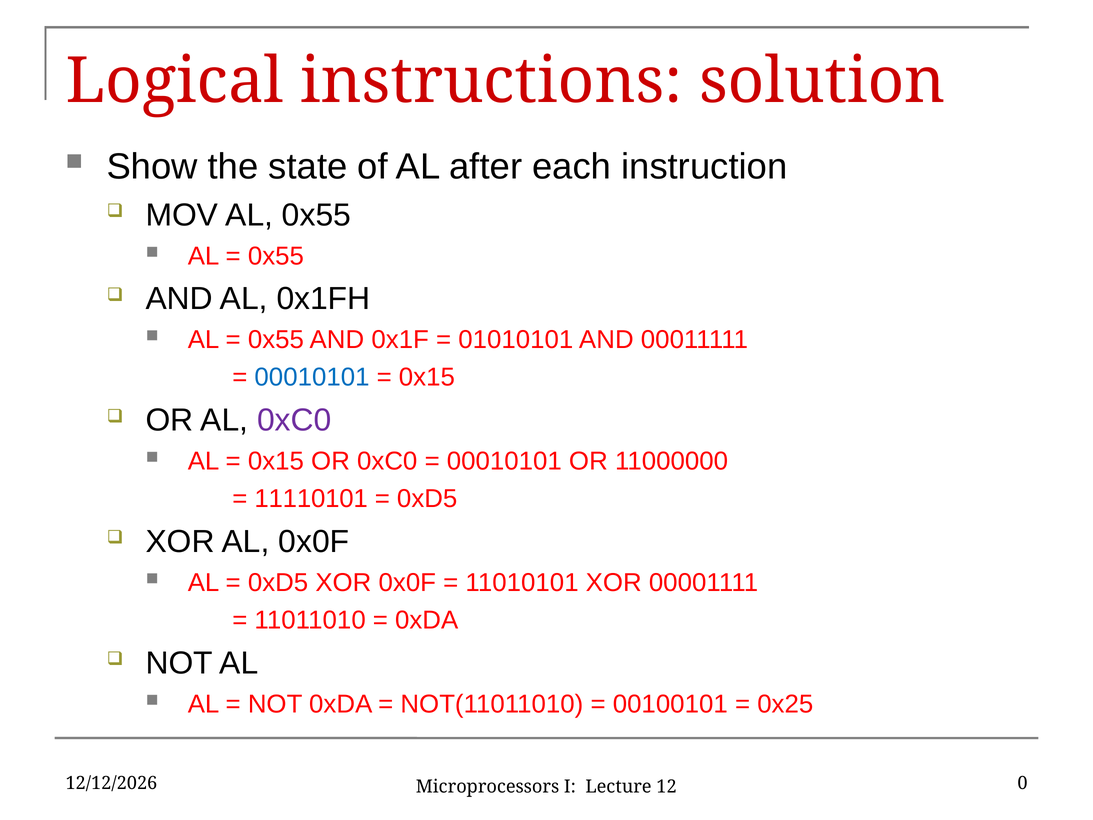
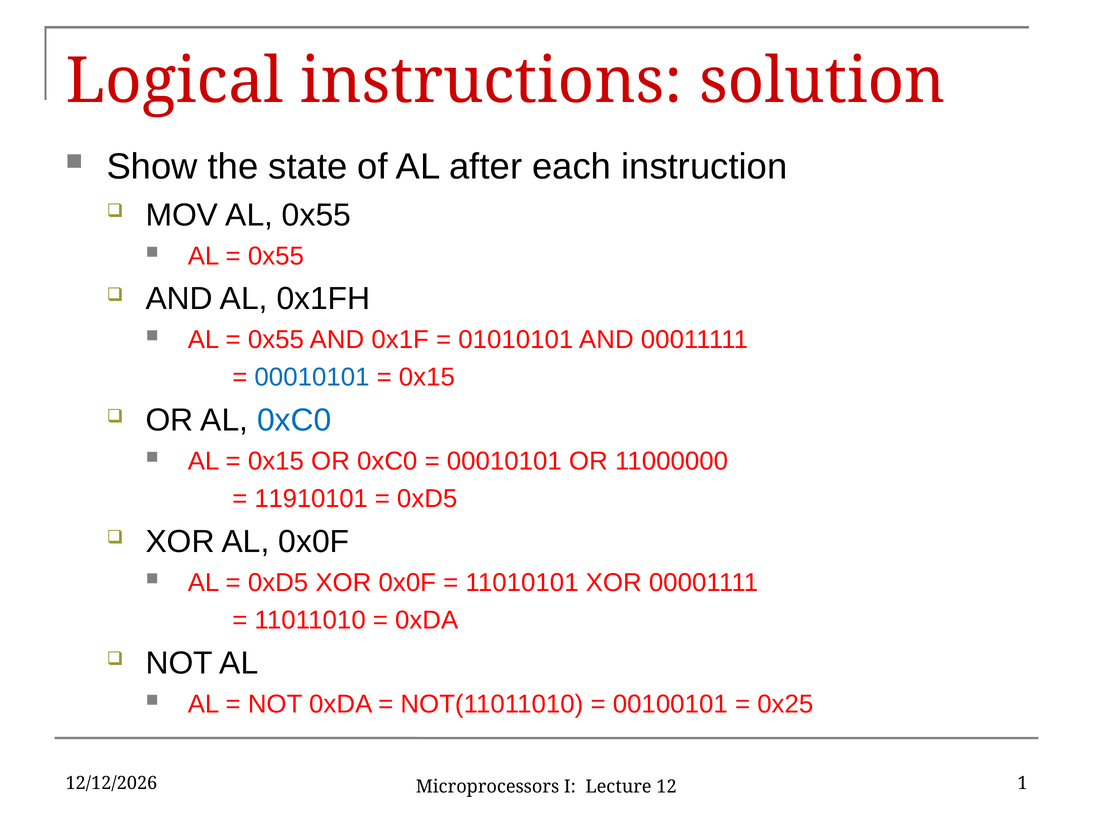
0xC0 at (294, 420) colour: purple -> blue
11110101: 11110101 -> 11910101
0: 0 -> 1
